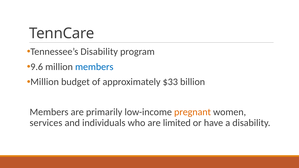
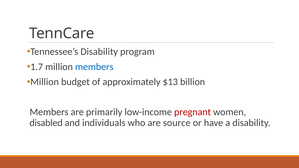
9.6: 9.6 -> 1.7
$33: $33 -> $13
pregnant colour: orange -> red
services: services -> disabled
limited: limited -> source
